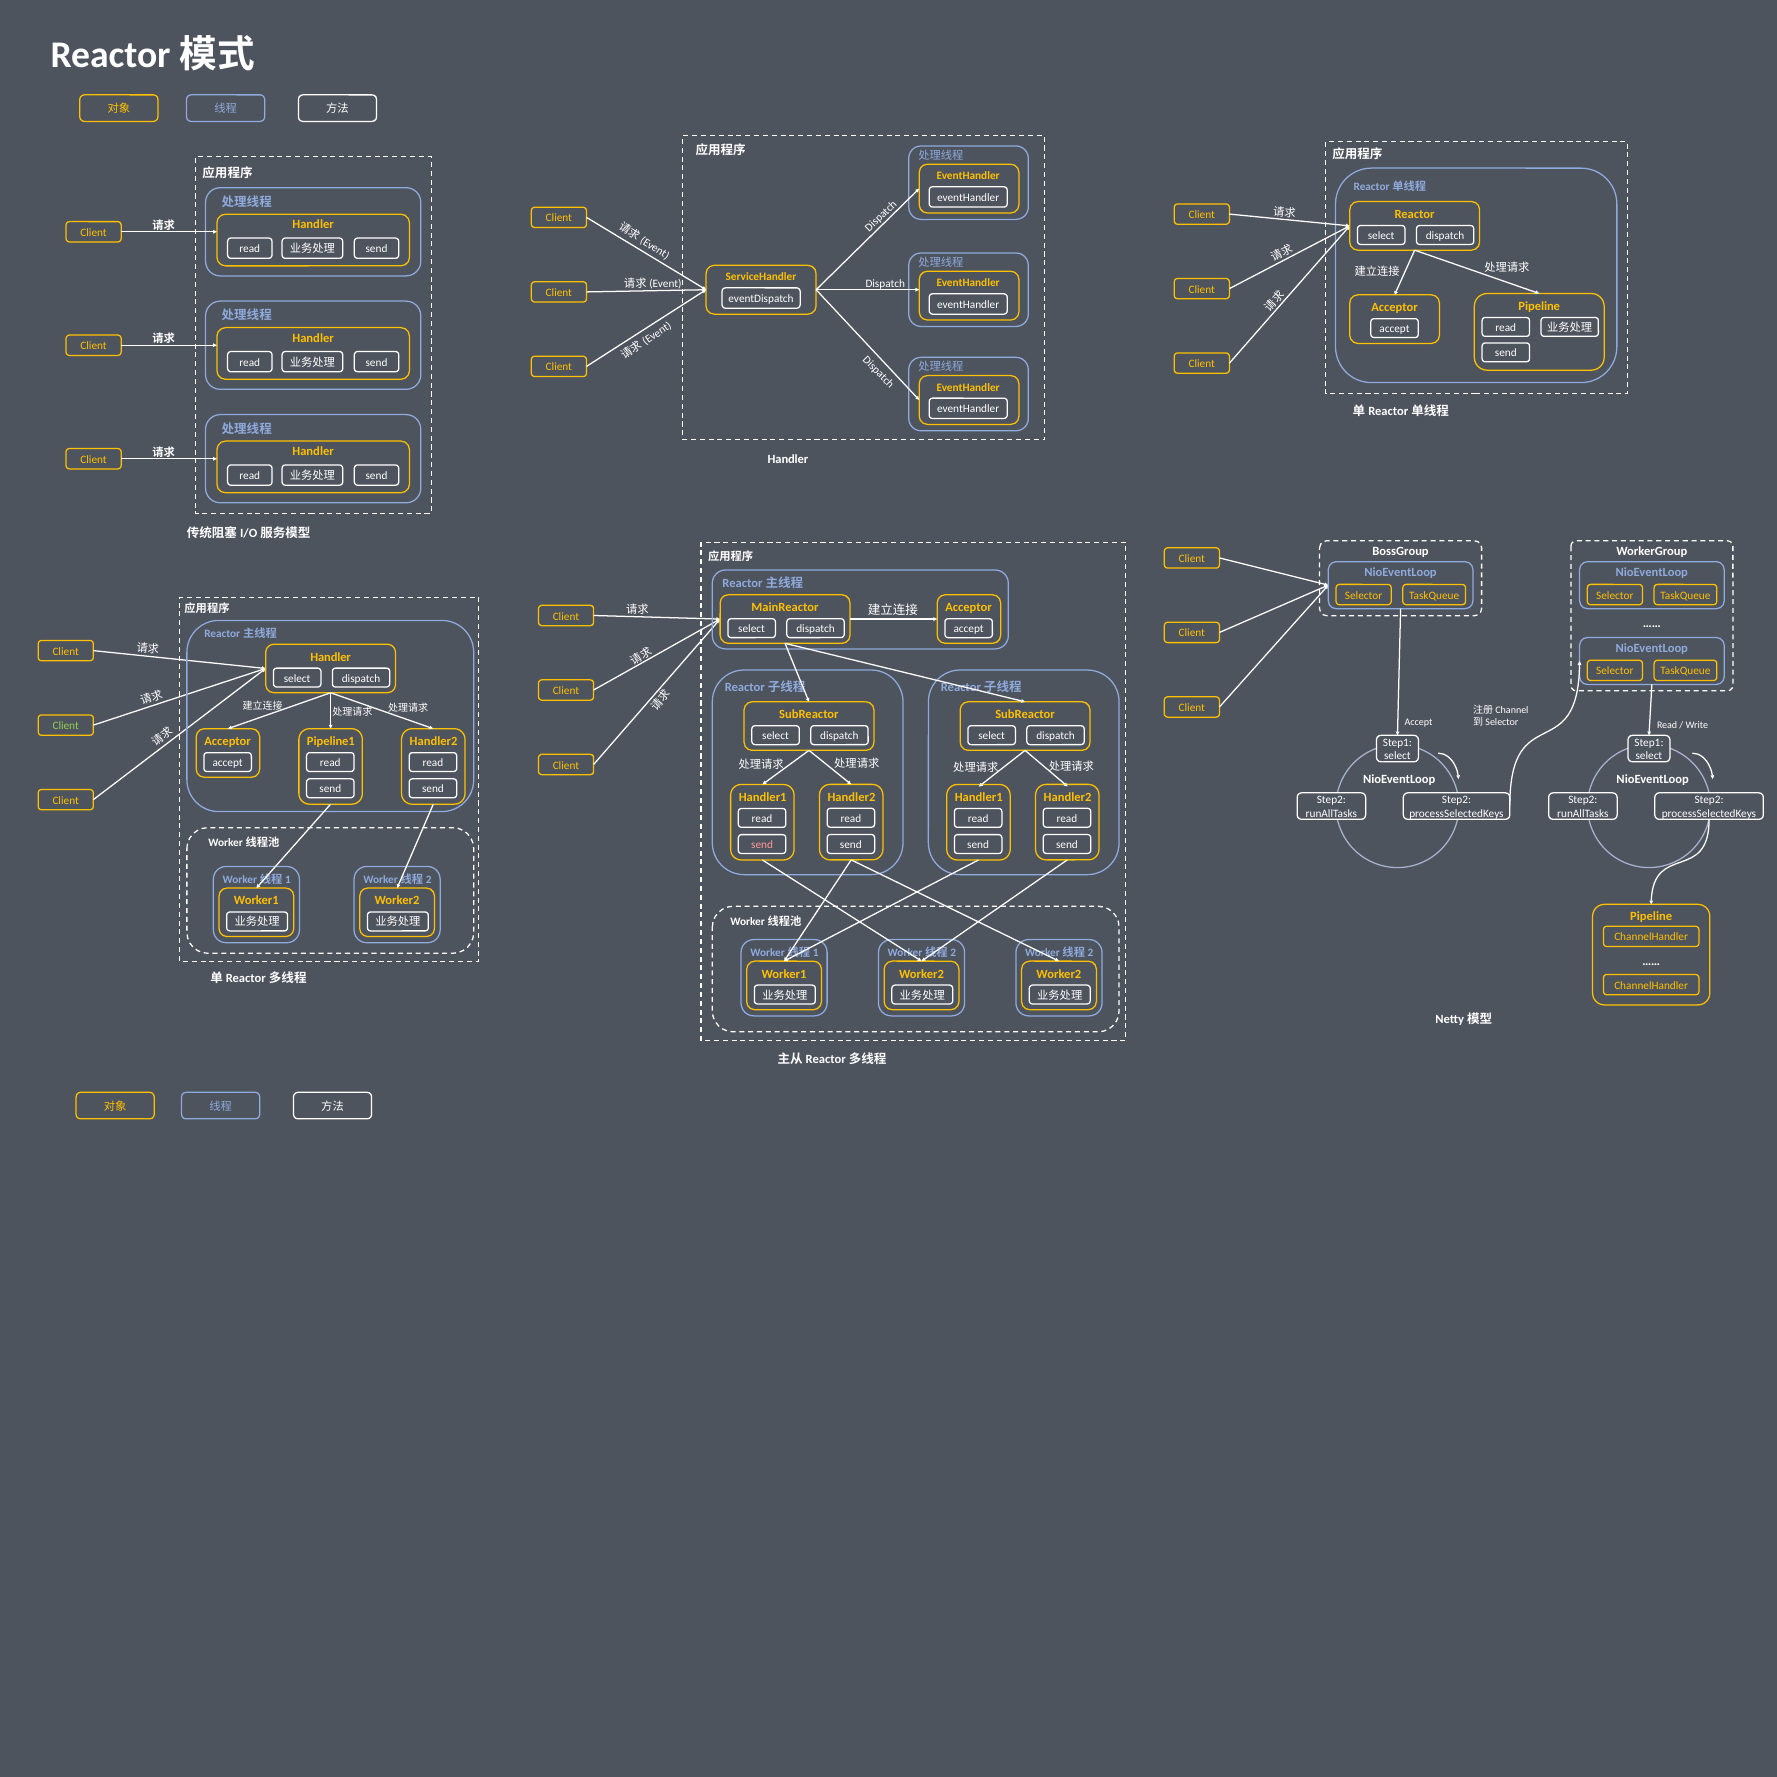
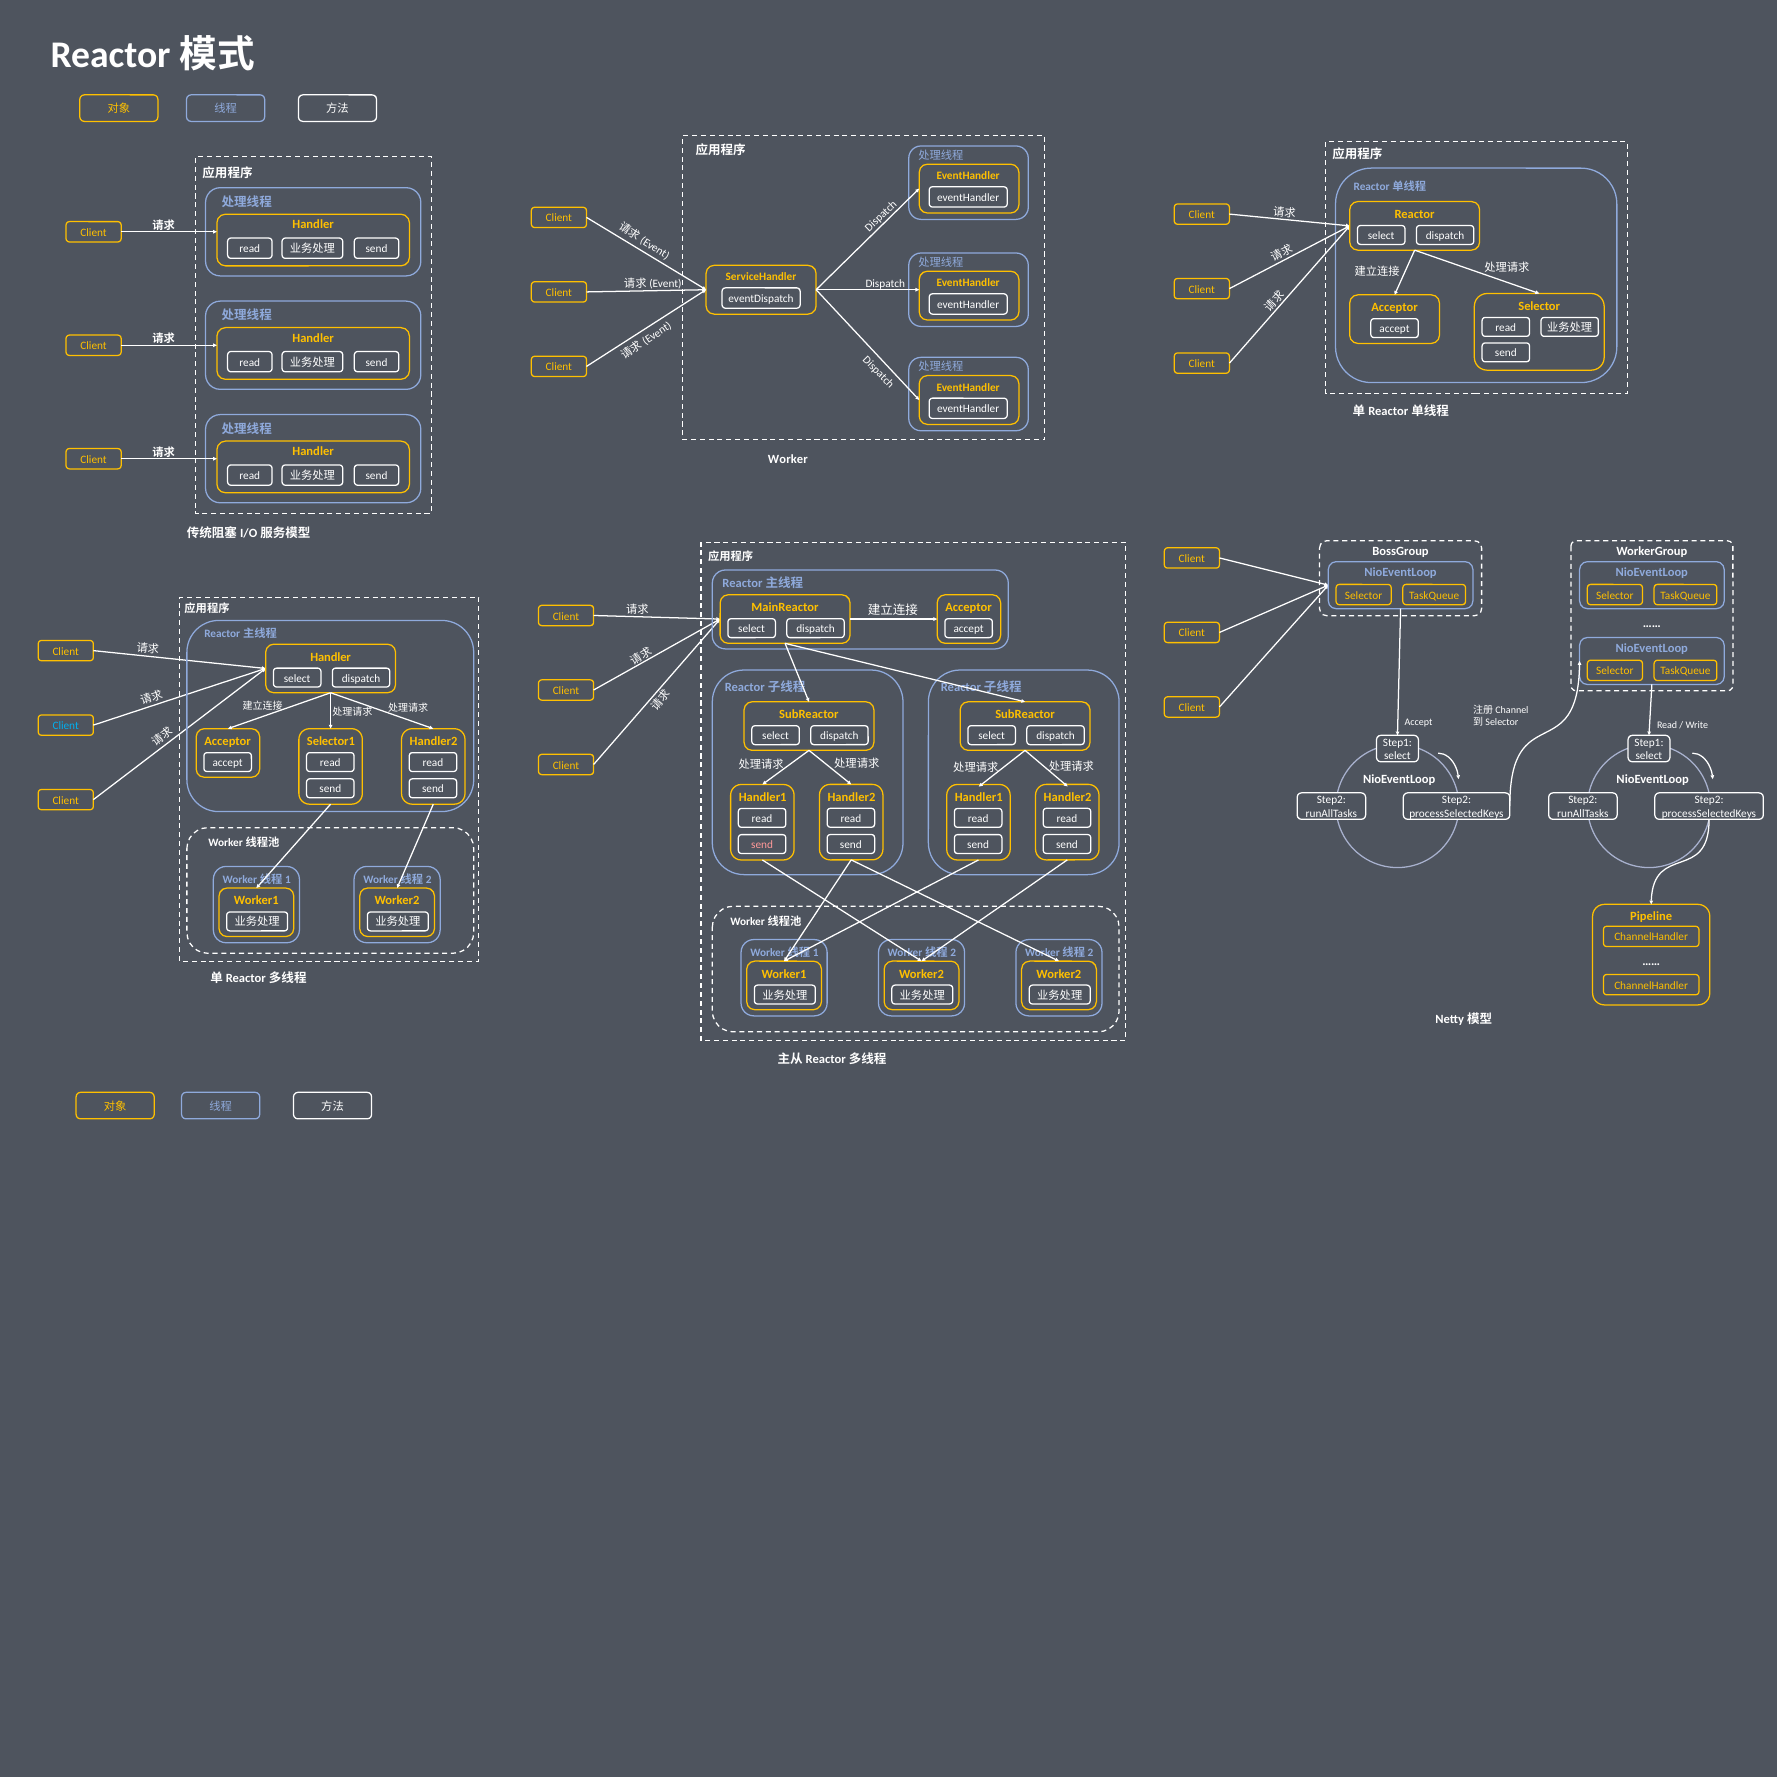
Pipeline at (1539, 306): Pipeline -> Selector
Handler at (788, 460): Handler -> Worker
Client at (66, 726) colour: light green -> light blue
Pipeline1: Pipeline1 -> Selector1
